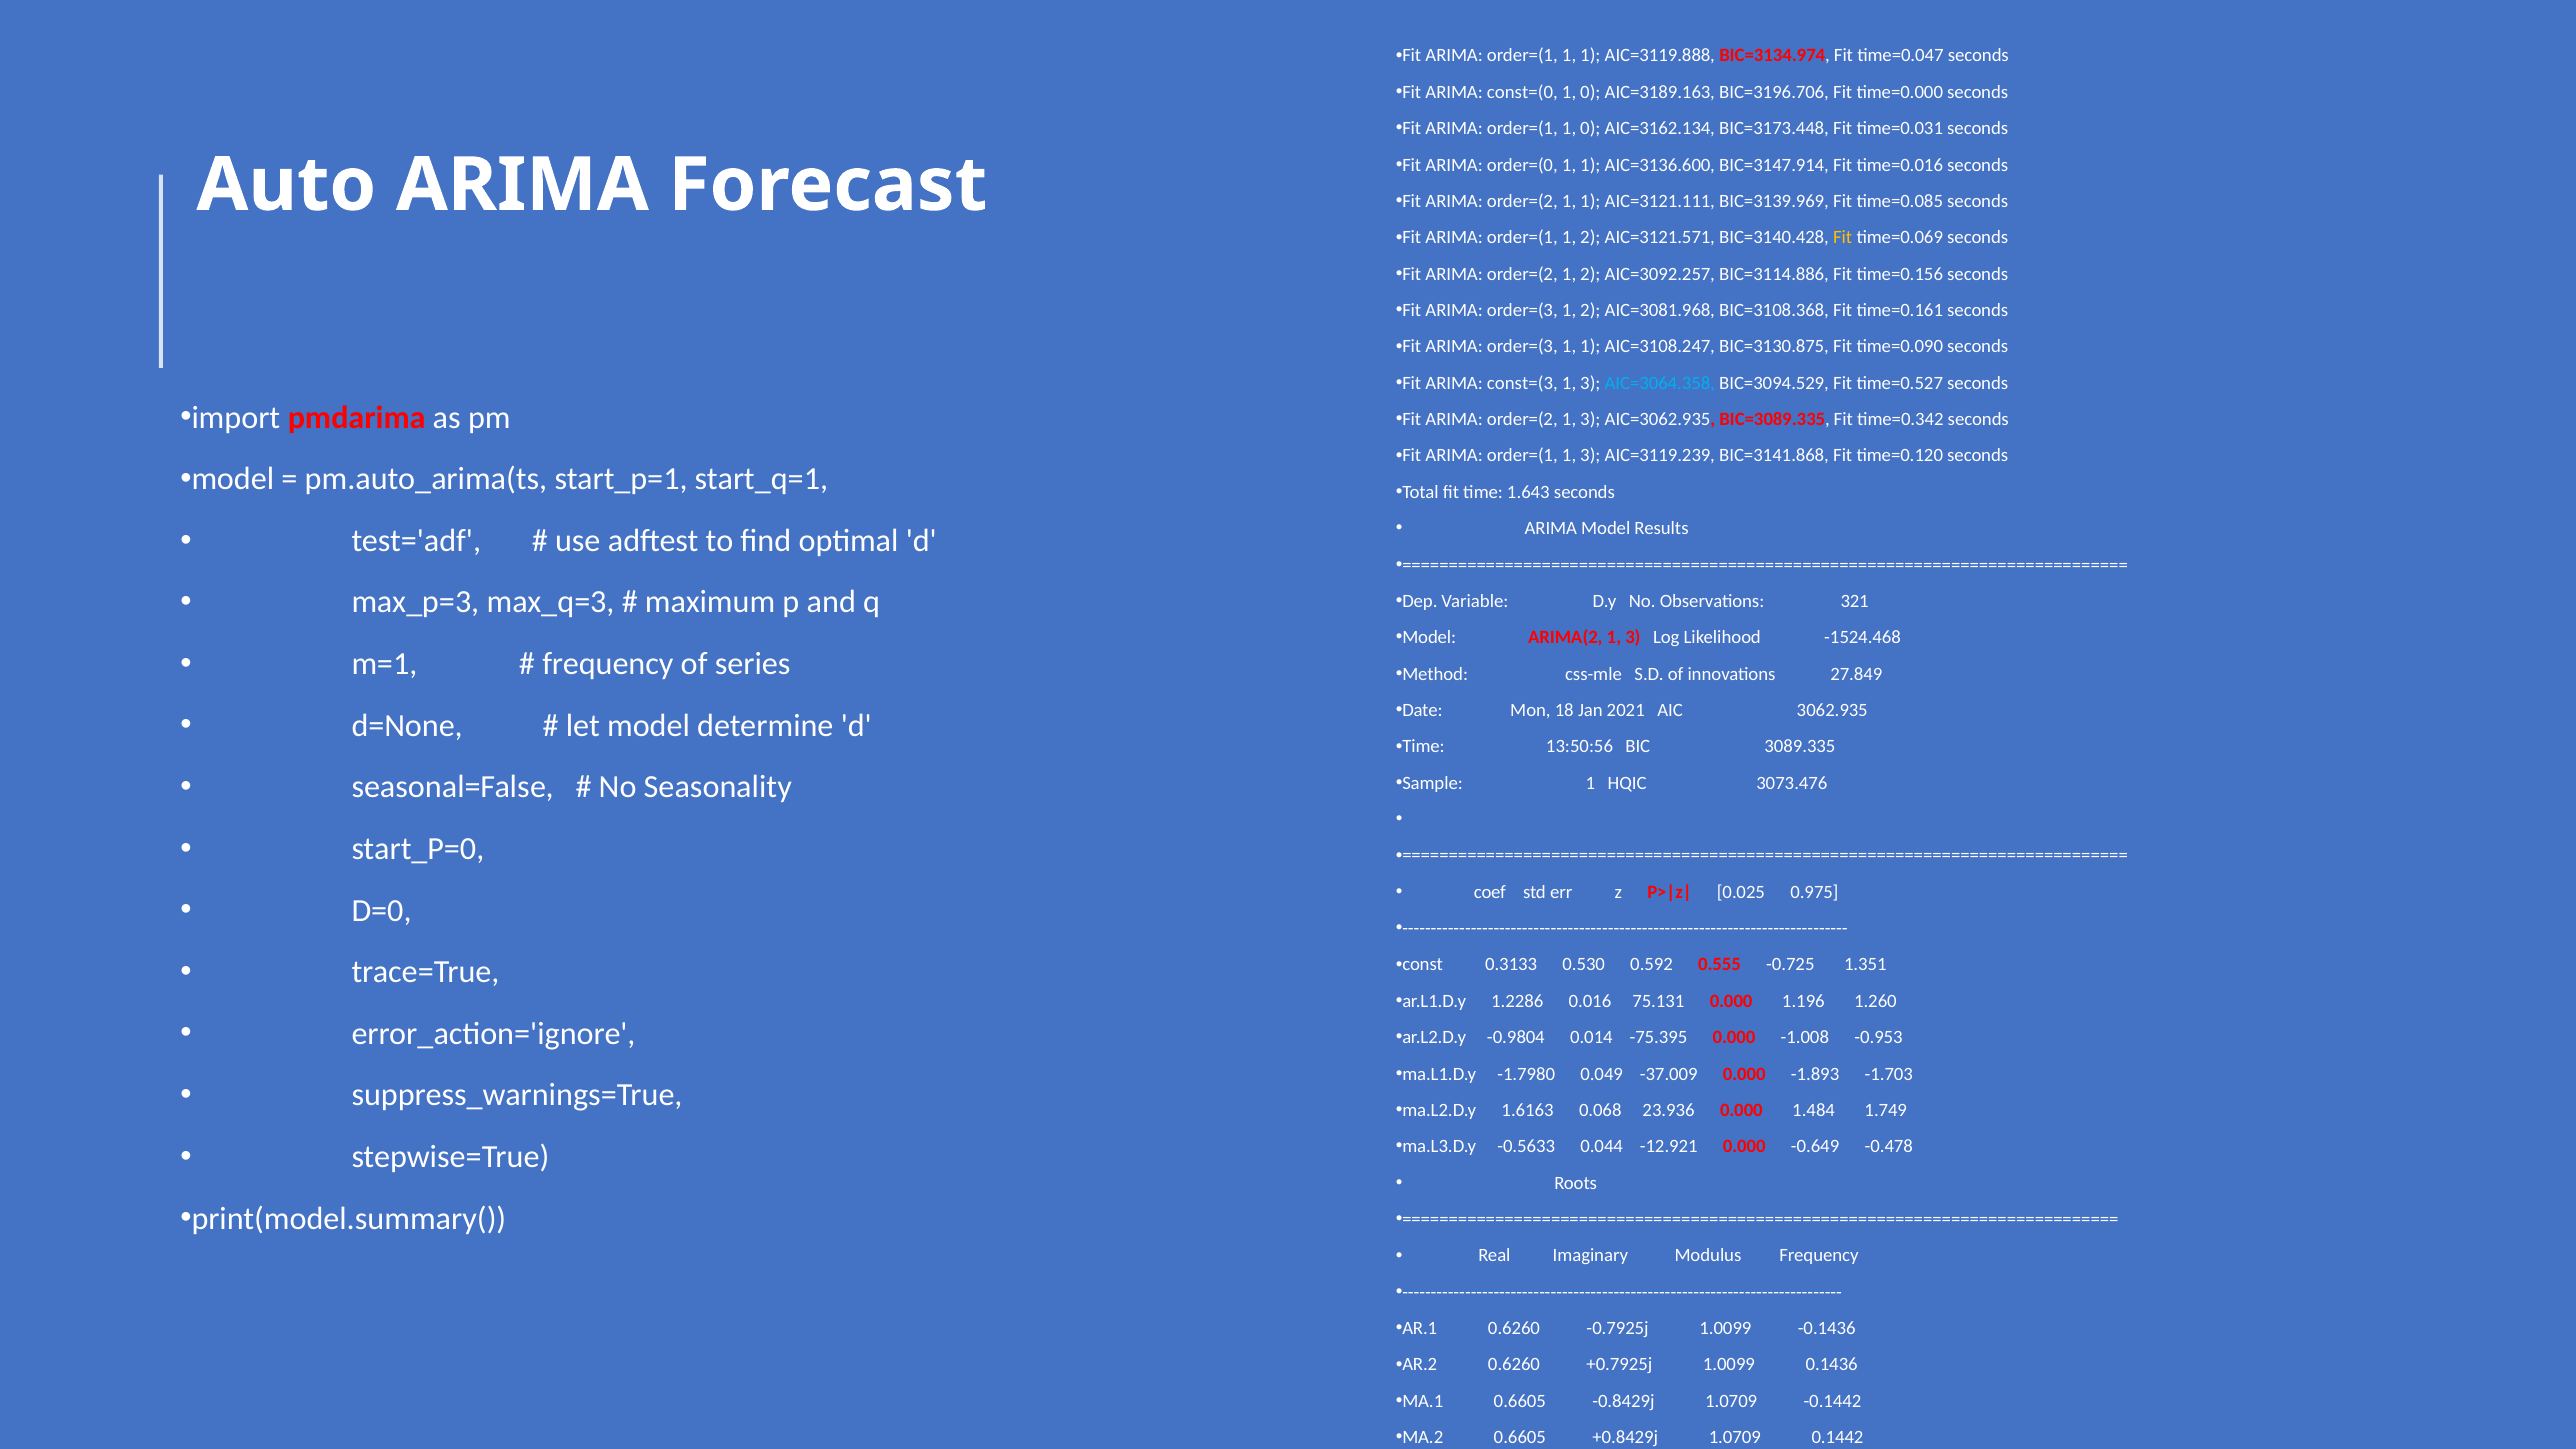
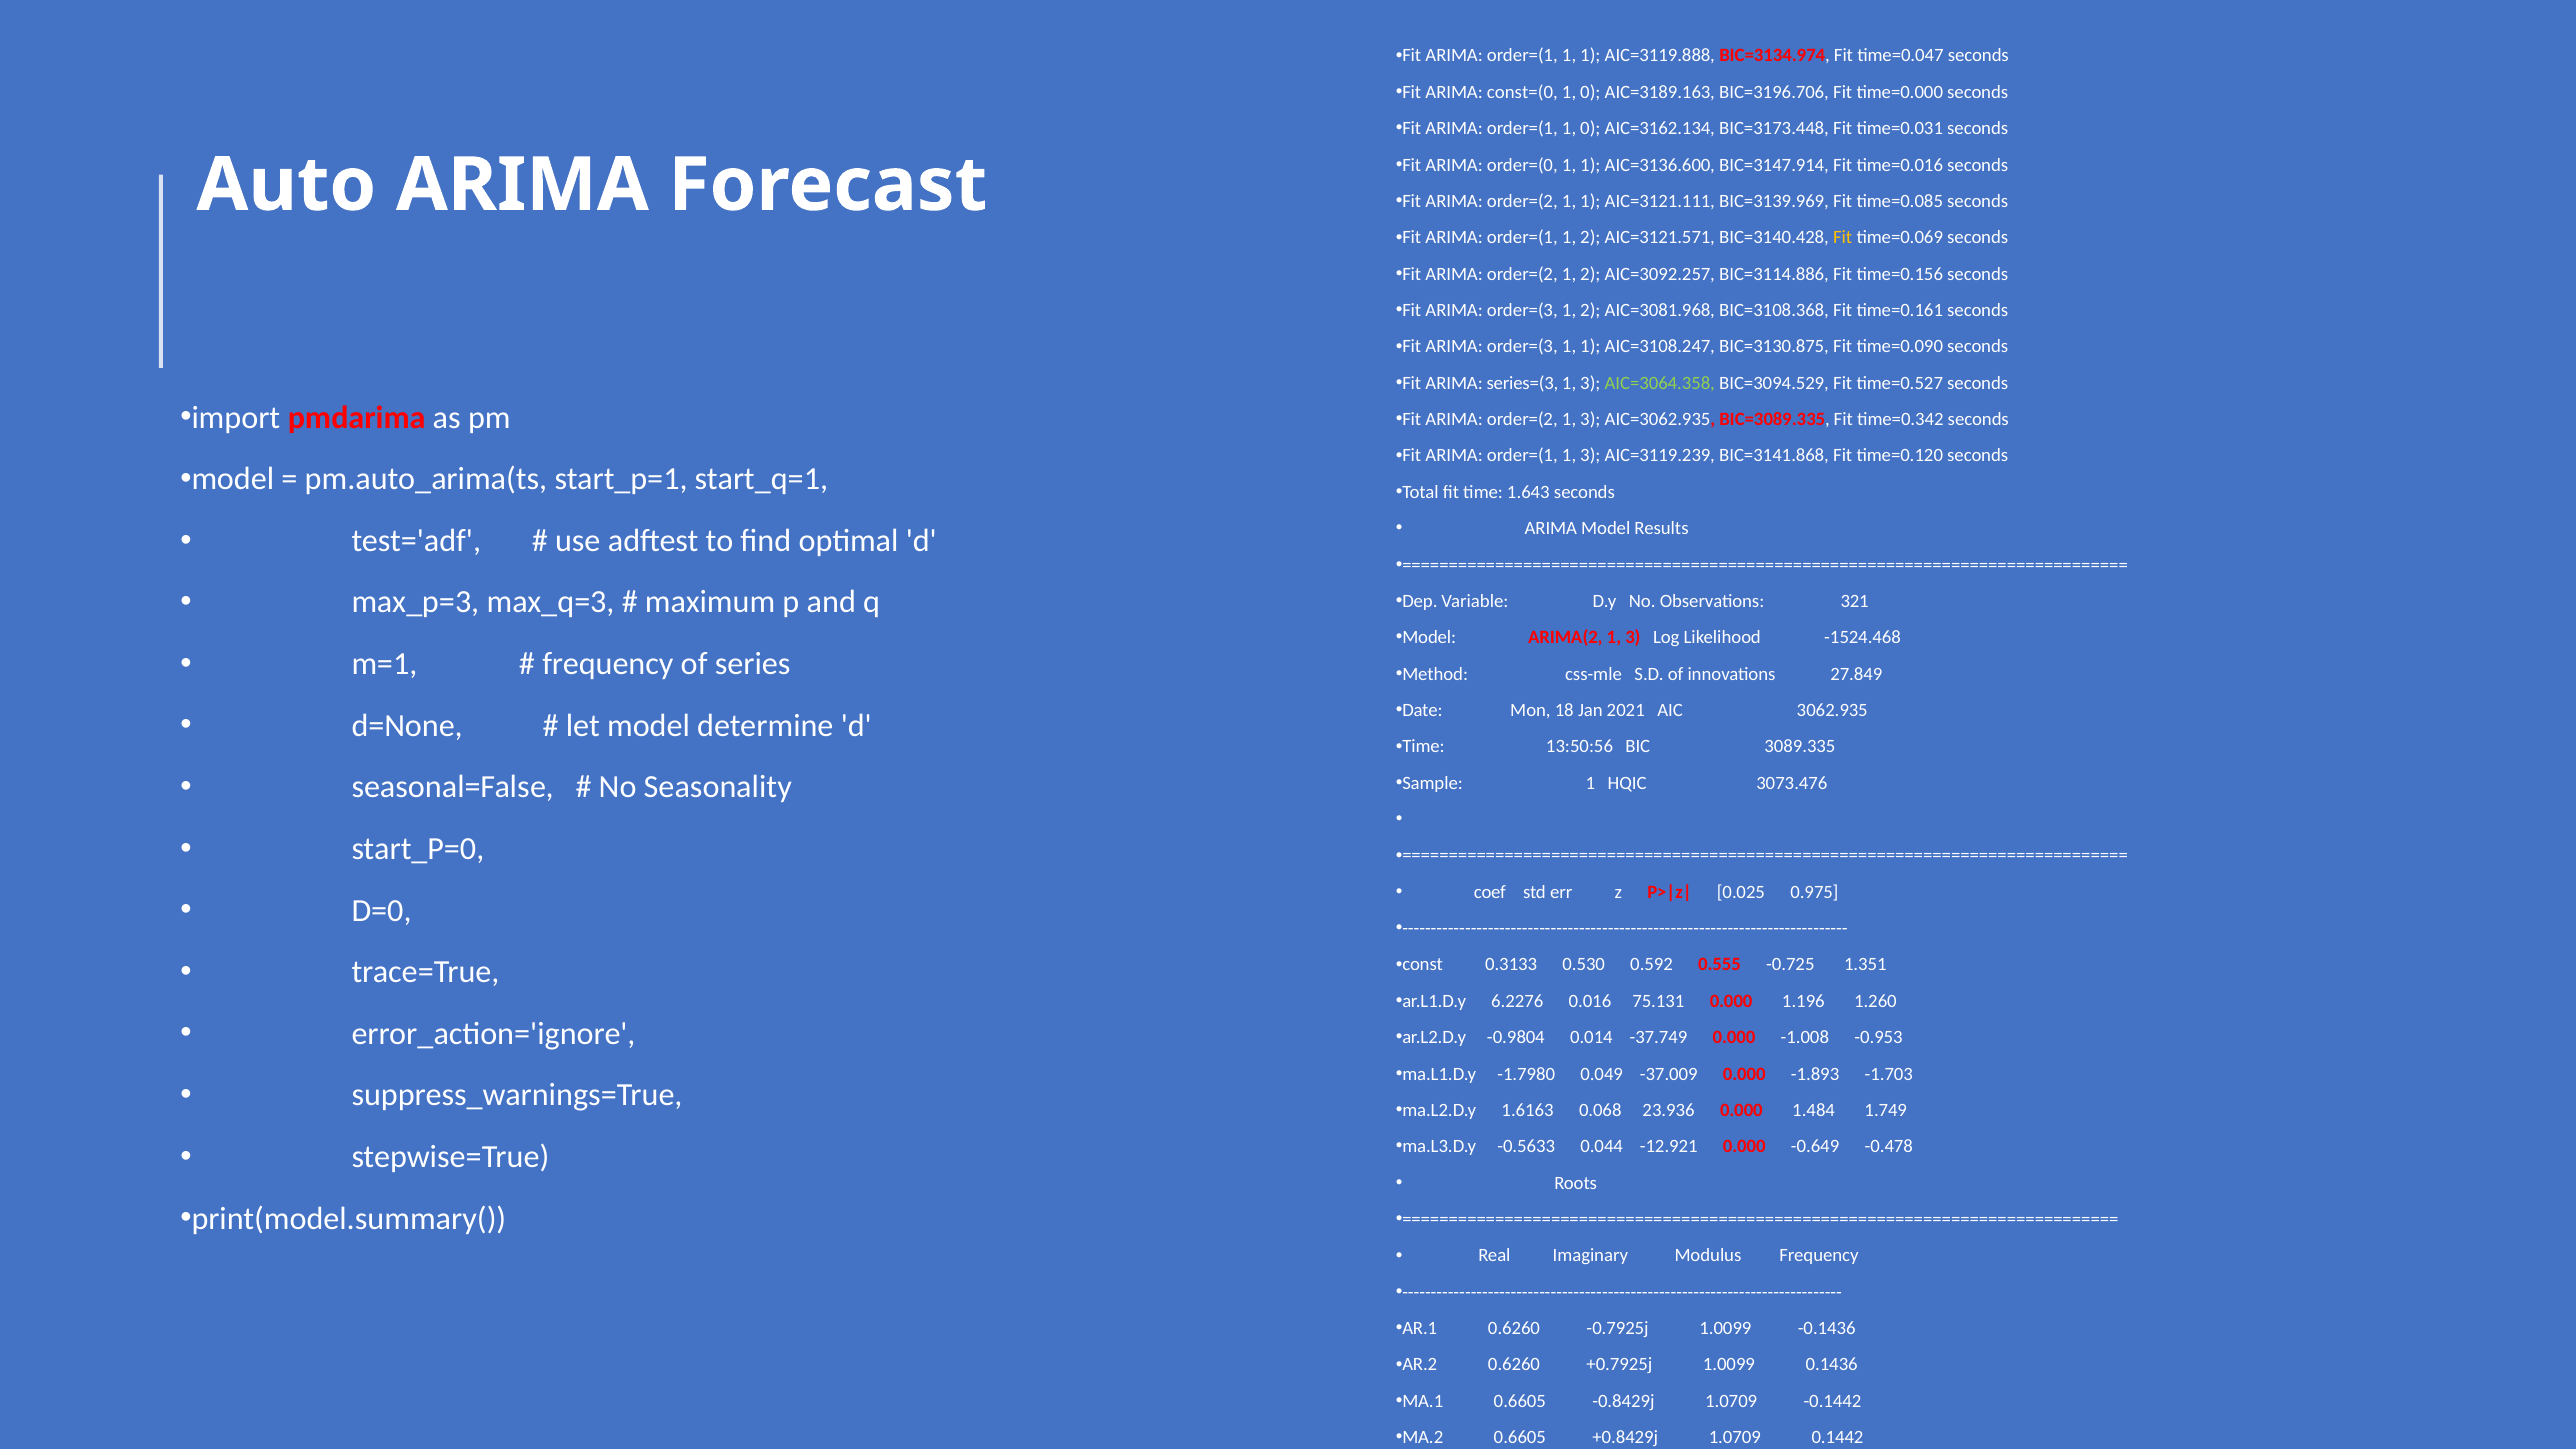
const=(3: const=(3 -> series=(3
AIC=3064.358 colour: light blue -> light green
1.2286: 1.2286 -> 6.2276
-75.395: -75.395 -> -37.749
